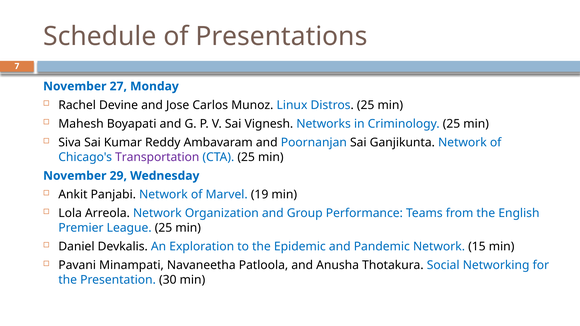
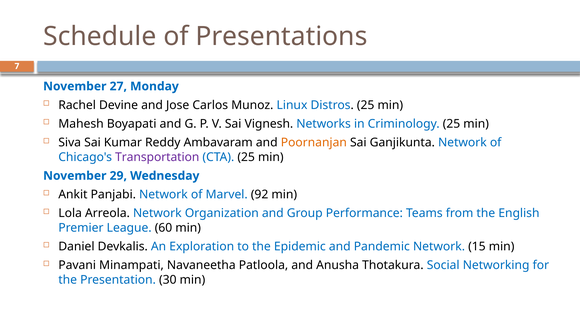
Poornanjan colour: blue -> orange
19: 19 -> 92
League 25: 25 -> 60
